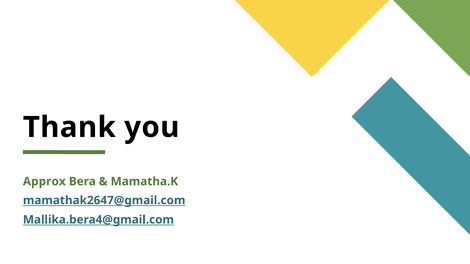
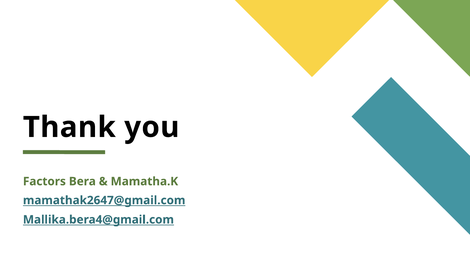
Approx: Approx -> Factors
